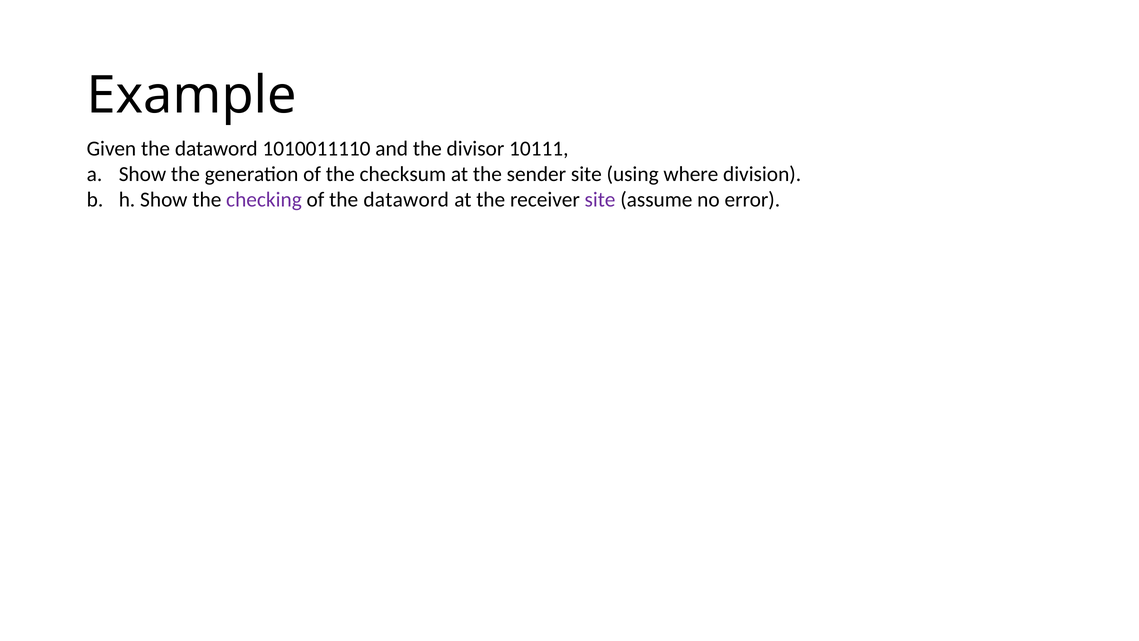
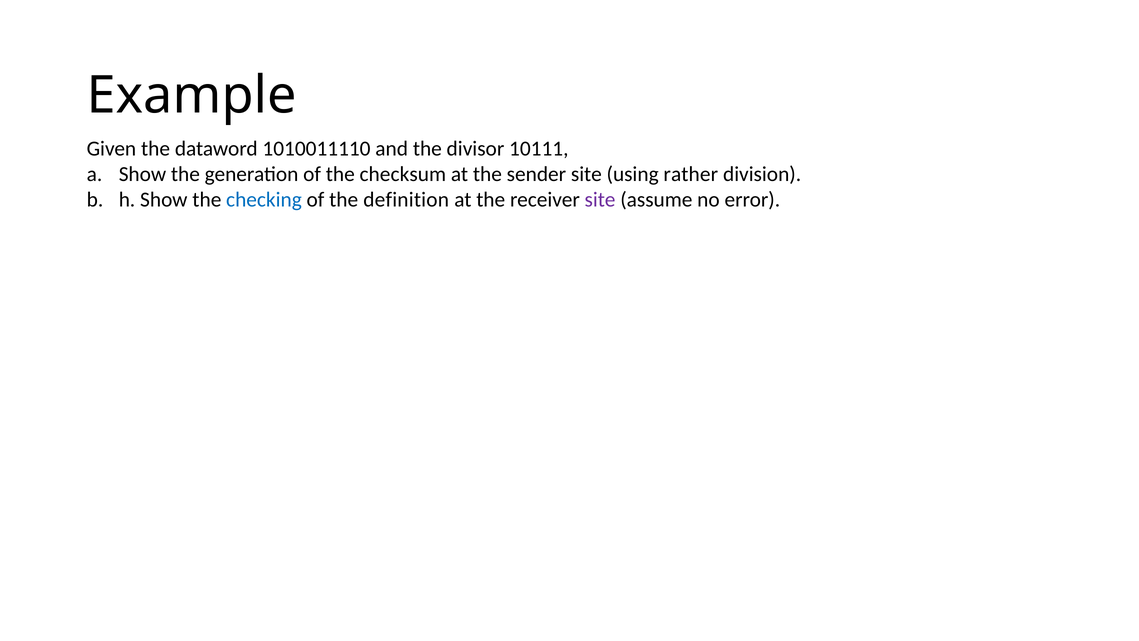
where: where -> rather
checking colour: purple -> blue
of the dataword: dataword -> definition
